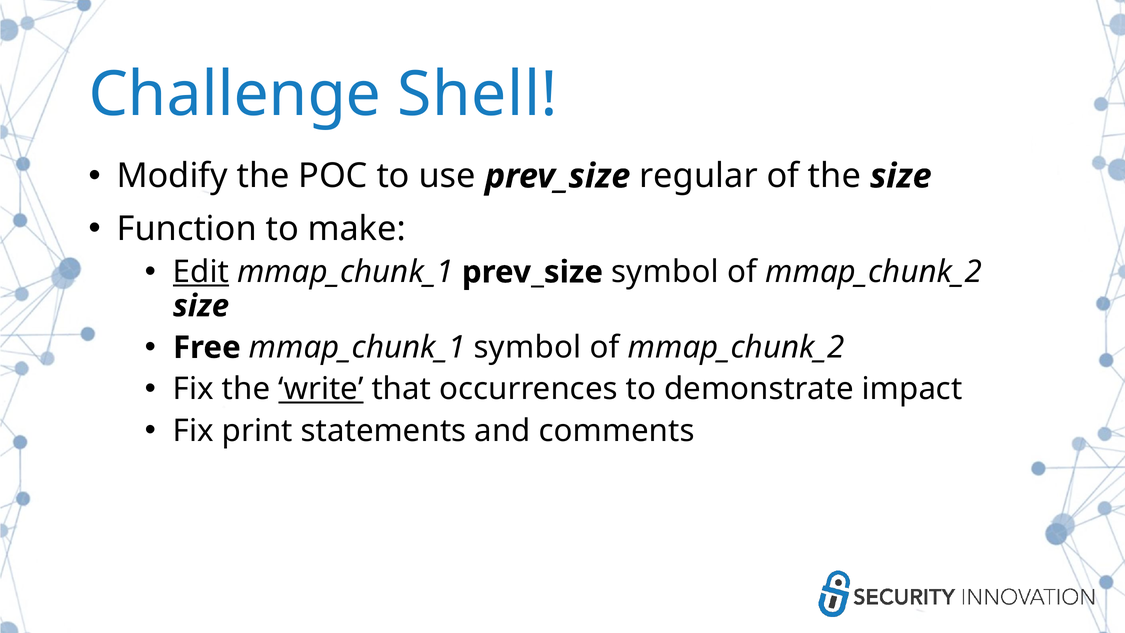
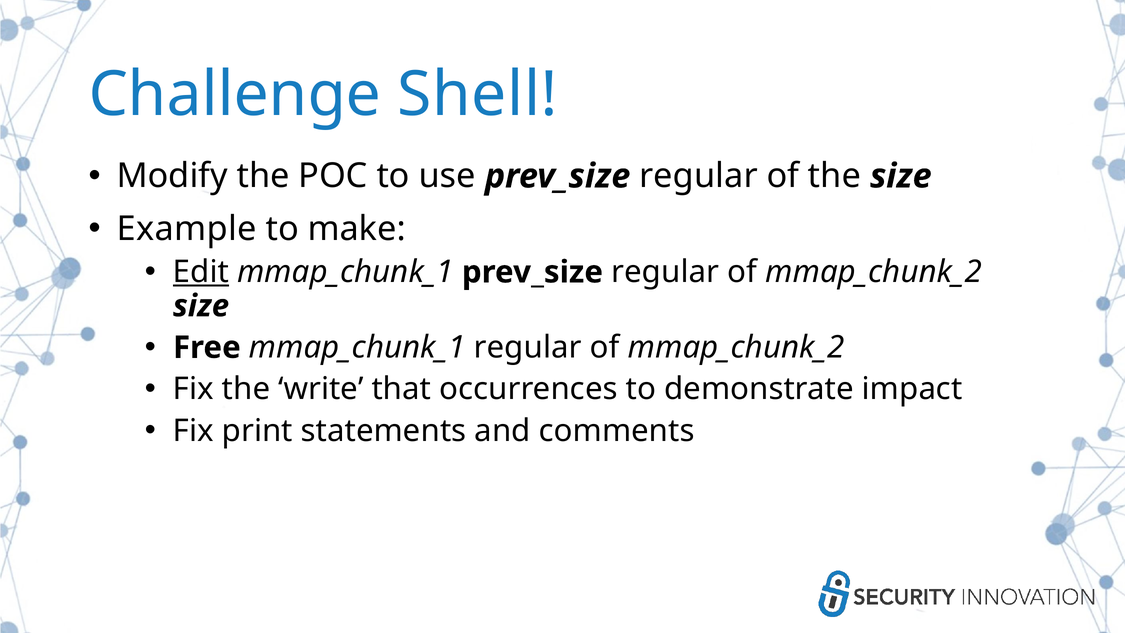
Function: Function -> Example
mmap_chunk_1 prev_size symbol: symbol -> regular
mmap_chunk_1 symbol: symbol -> regular
write underline: present -> none
